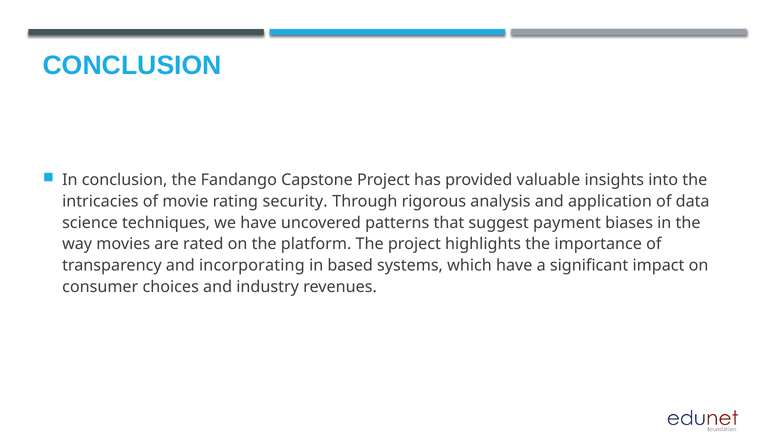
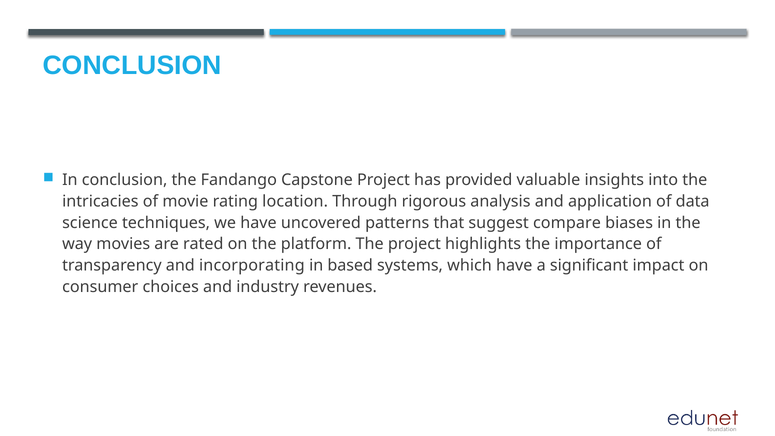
security: security -> location
payment: payment -> compare
